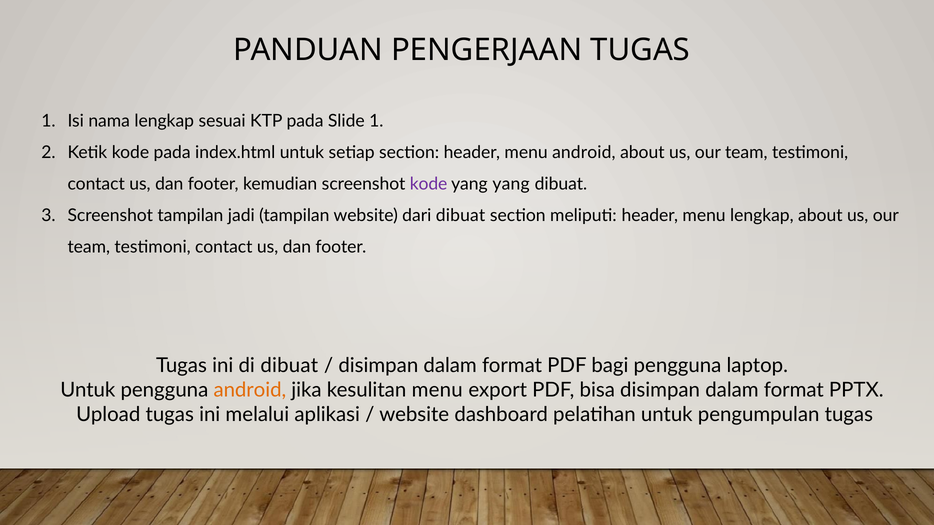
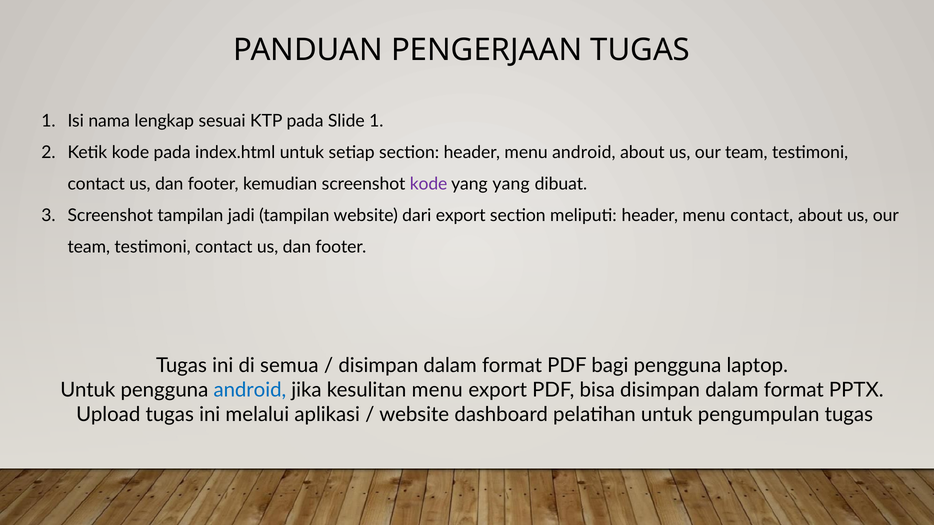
dari dibuat: dibuat -> export
menu lengkap: lengkap -> contact
di dibuat: dibuat -> semua
android at (250, 390) colour: orange -> blue
